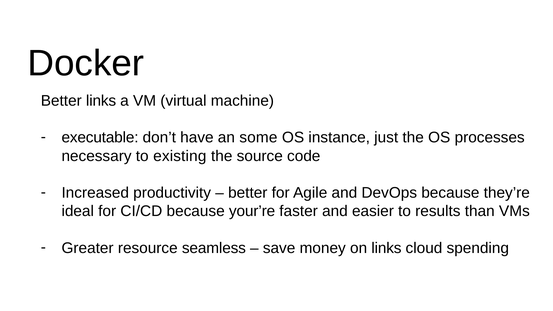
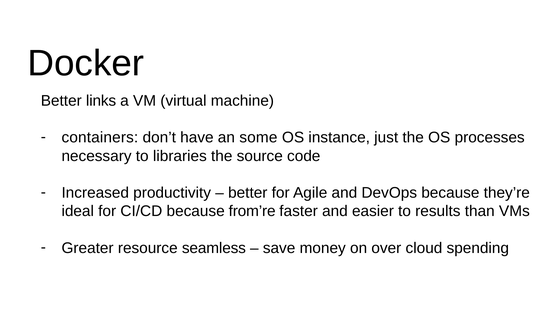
executable: executable -> containers
existing: existing -> libraries
your’re: your’re -> from’re
on links: links -> over
